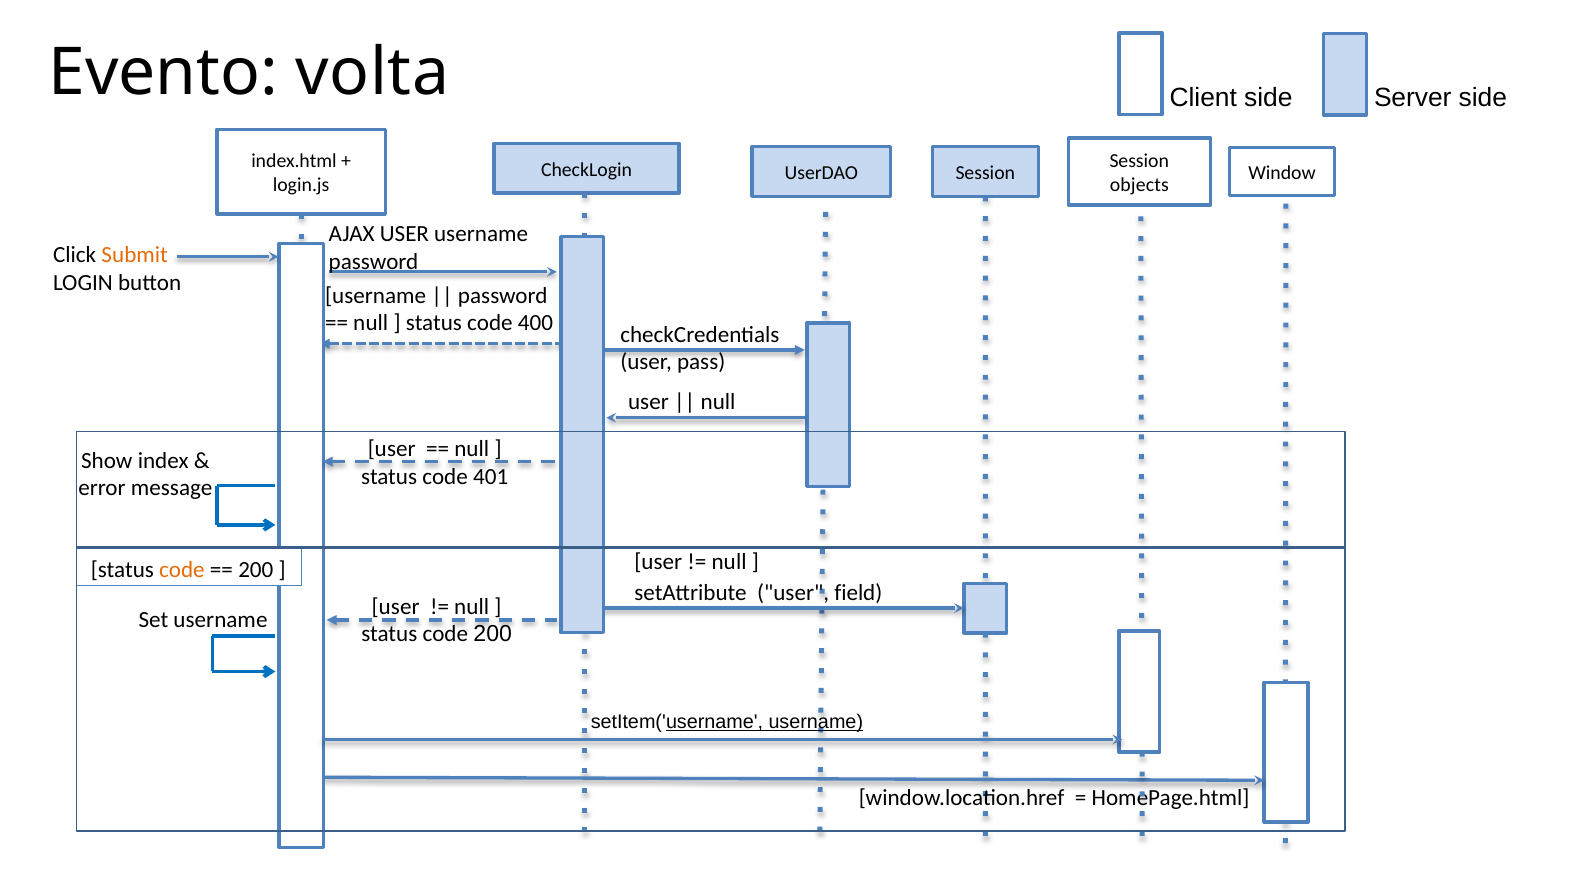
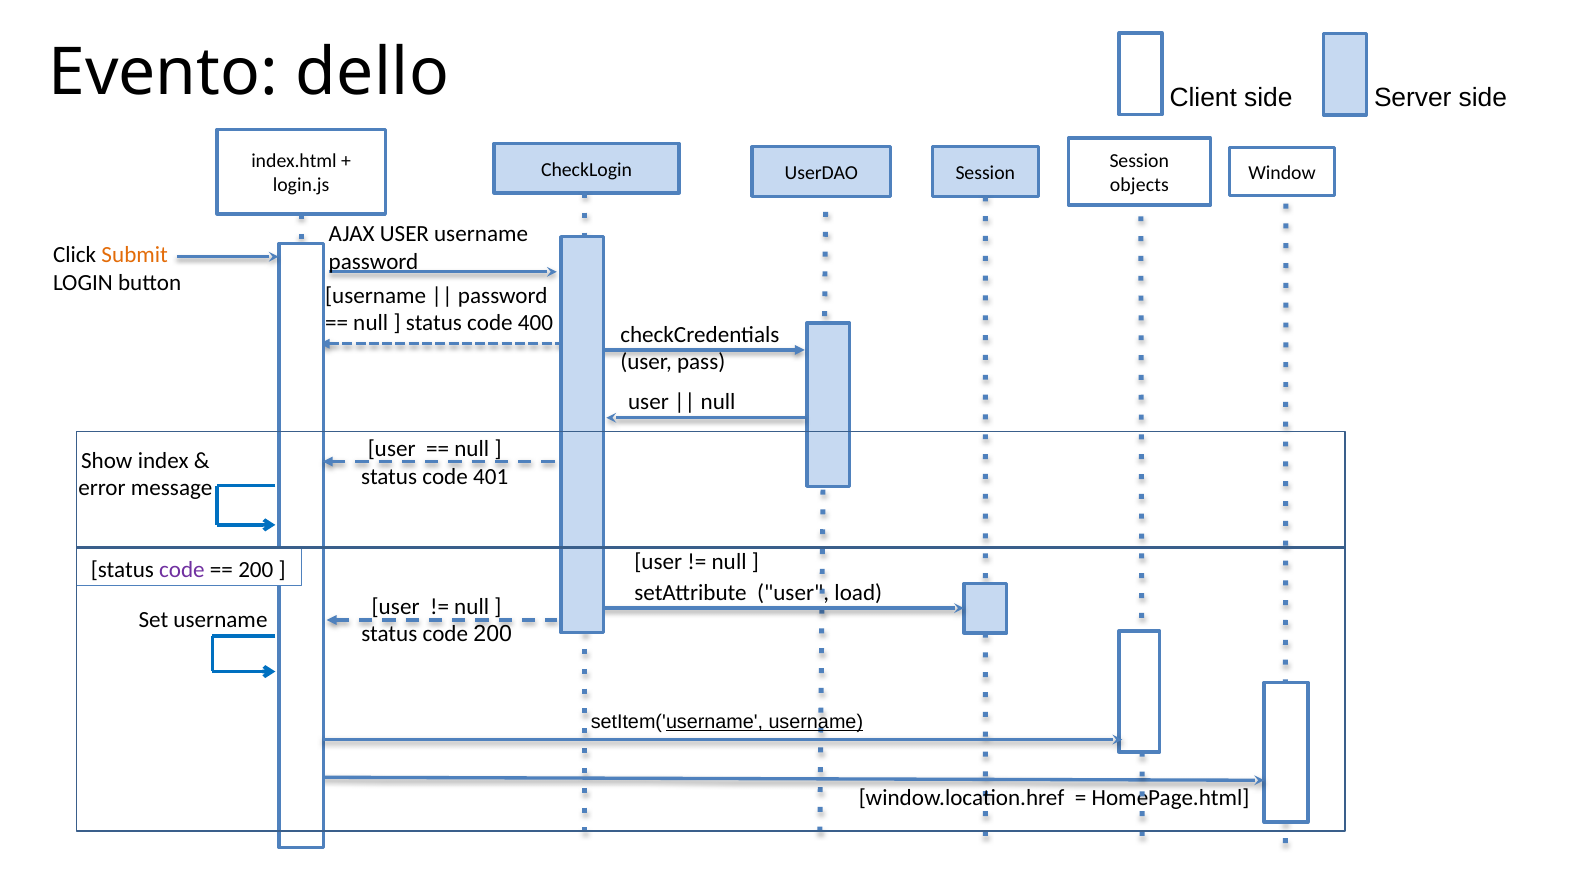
volta: volta -> dello
code at (182, 570) colour: orange -> purple
field: field -> load
